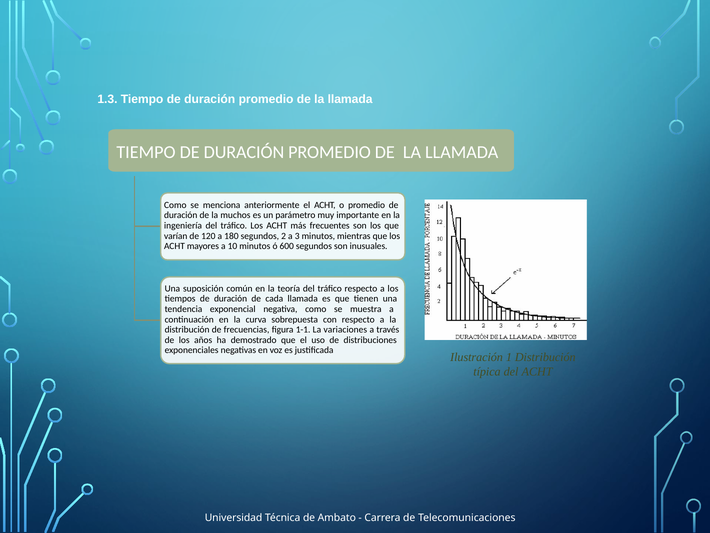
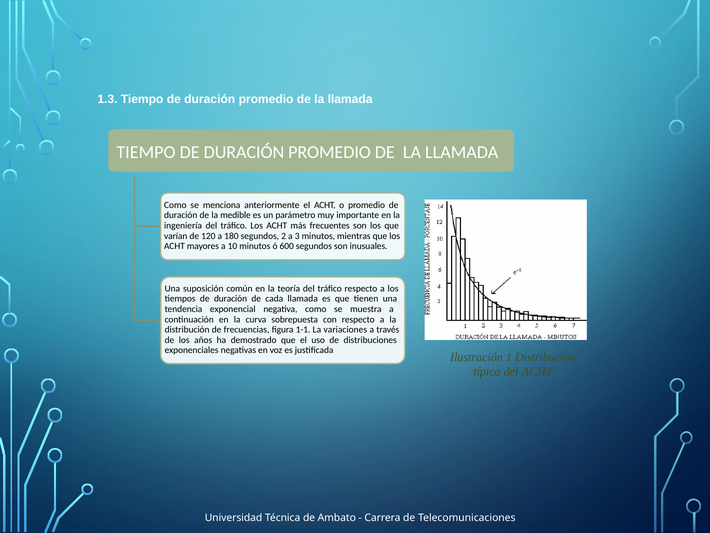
muchos: muchos -> medible
